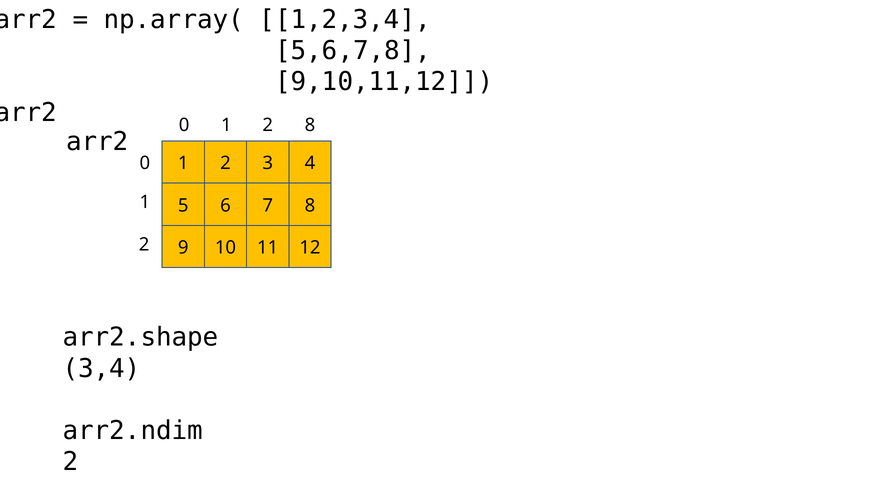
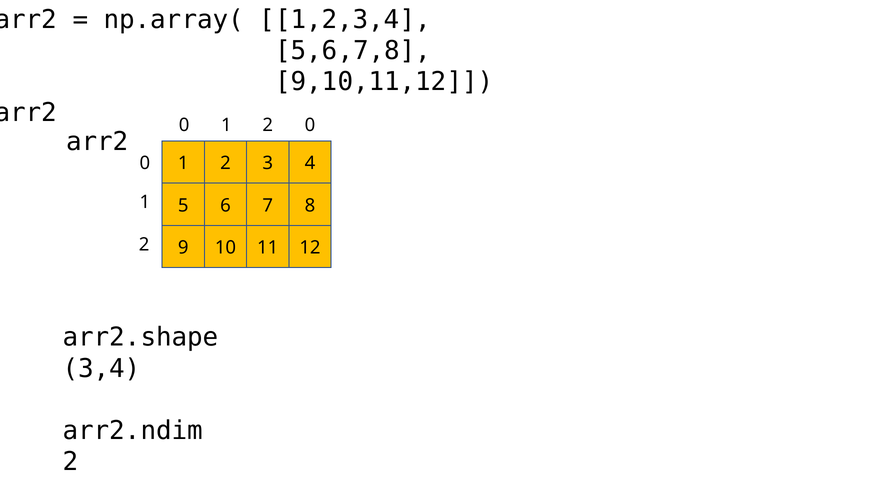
8 at (310, 125): 8 -> 0
